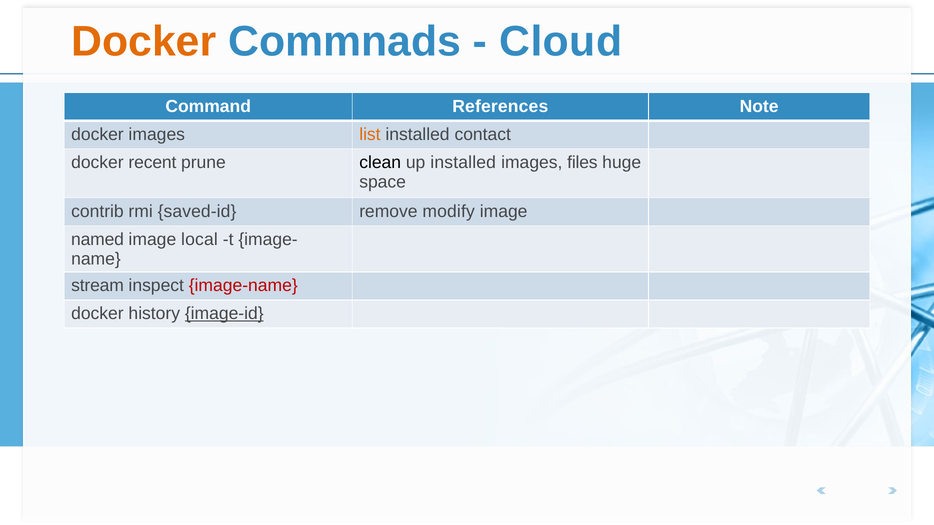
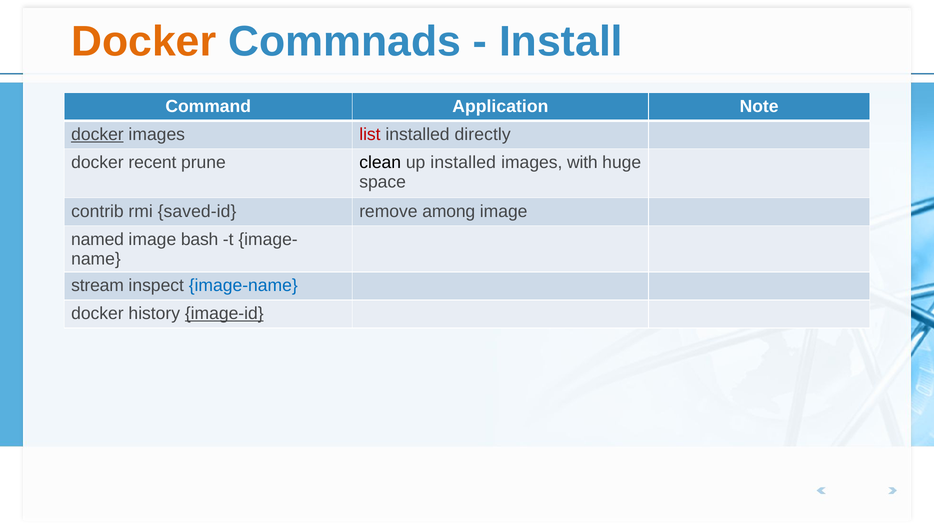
Cloud: Cloud -> Install
References: References -> Application
docker at (97, 134) underline: none -> present
list colour: orange -> red
contact: contact -> directly
files: files -> with
modify: modify -> among
local: local -> bash
image-name colour: red -> blue
